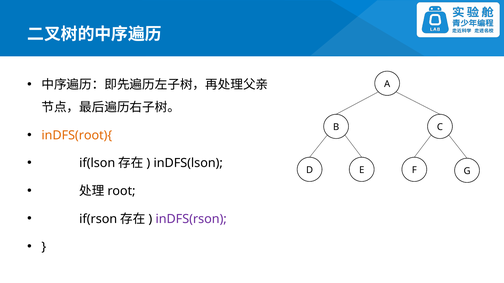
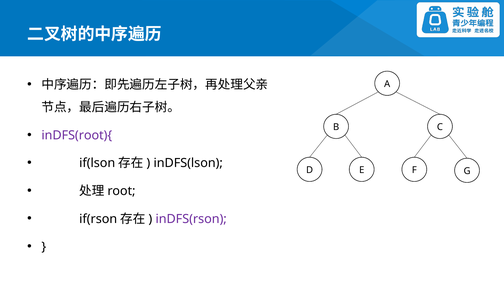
inDFS(root){ colour: orange -> purple
